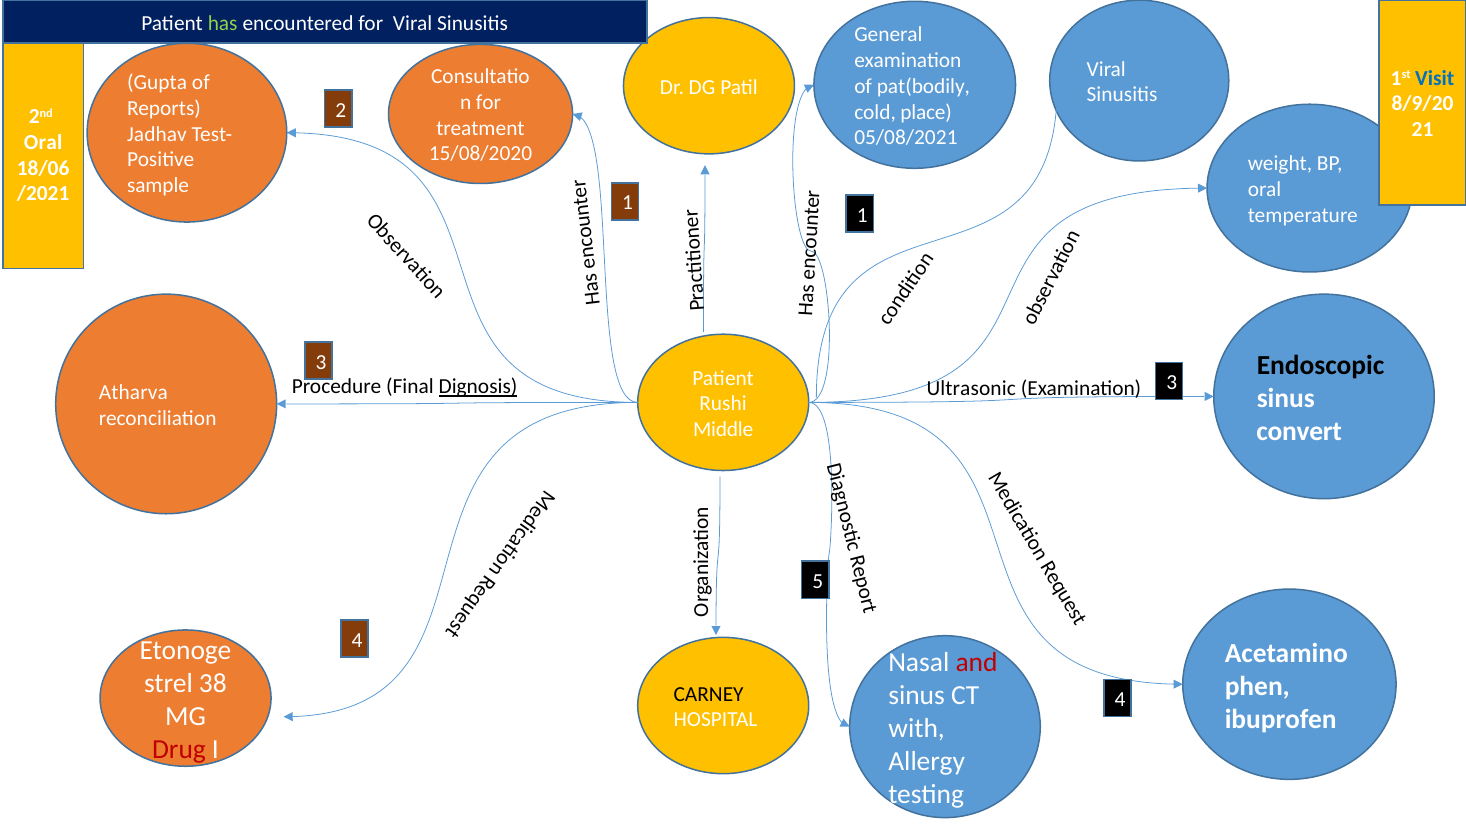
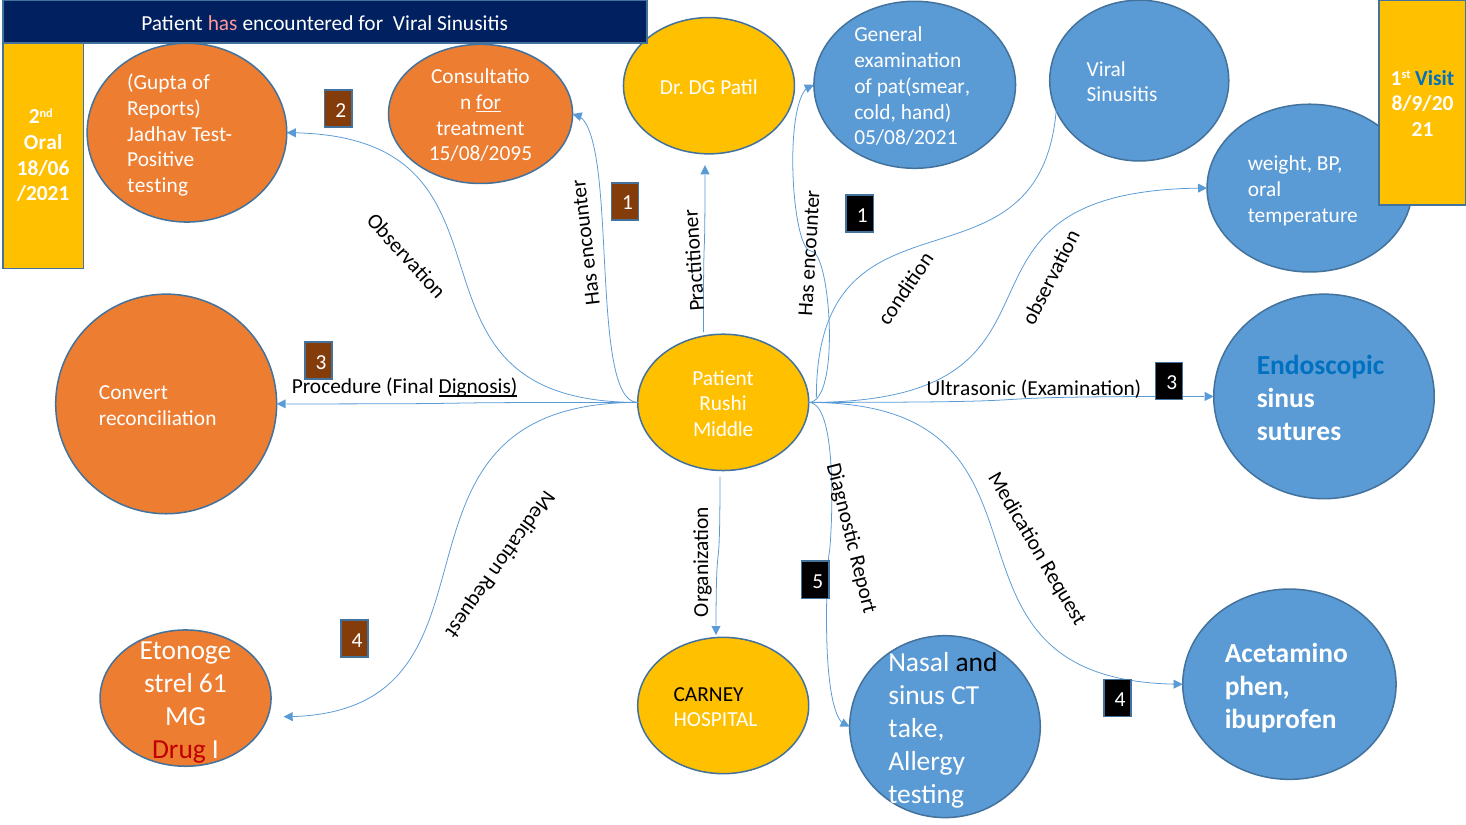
has colour: light green -> pink
pat(bodily: pat(bodily -> pat(smear
for at (488, 103) underline: none -> present
place: place -> hand
15/08/2020: 15/08/2020 -> 15/08/2095
sample at (158, 185): sample -> testing
Endoscopic colour: black -> blue
Atharva: Atharva -> Convert
convert: convert -> sutures
and colour: red -> black
38: 38 -> 61
with: with -> take
